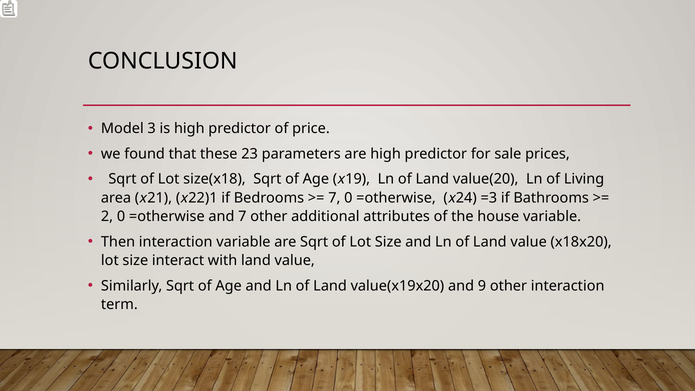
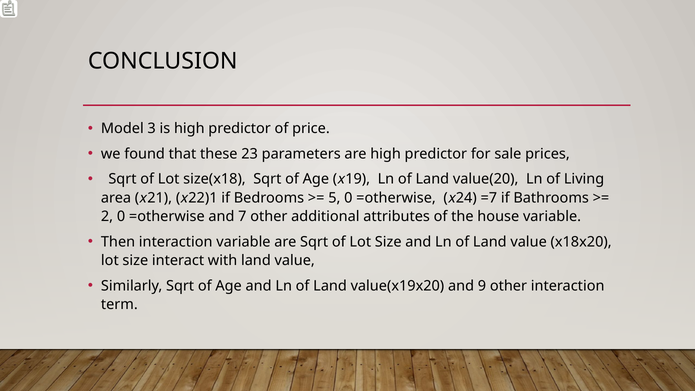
7 at (334, 198): 7 -> 5
=3: =3 -> =7
